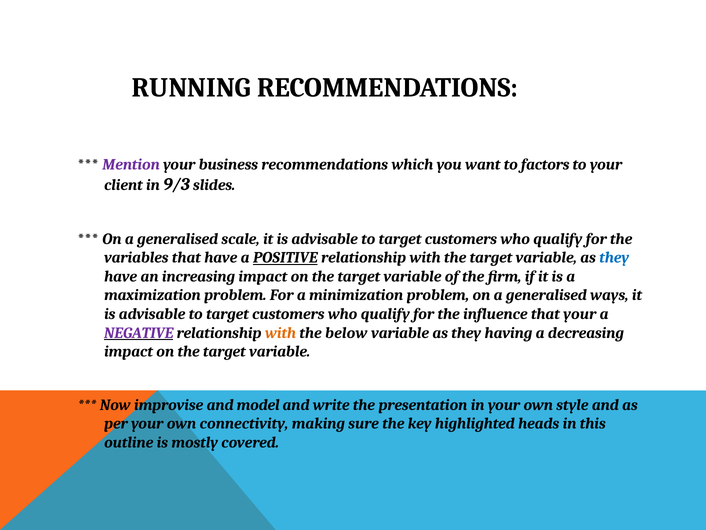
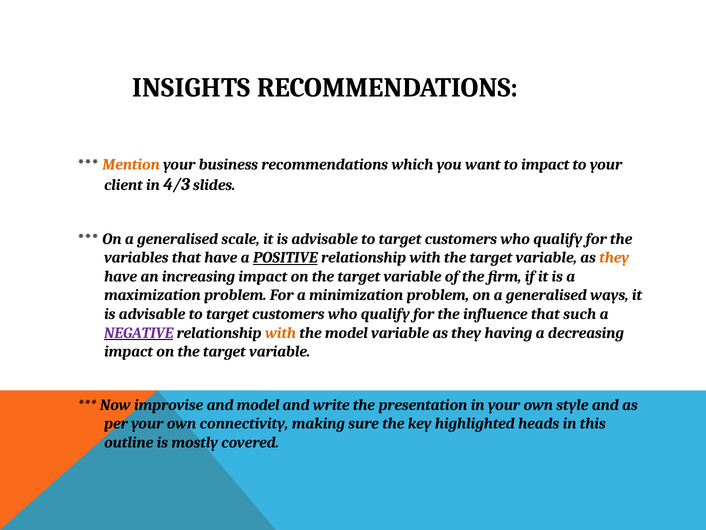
RUNNING: RUNNING -> INSIGHTS
Mention colour: purple -> orange
to factors: factors -> impact
9/3: 9/3 -> 4/3
they at (614, 257) colour: blue -> orange
that your: your -> such
the below: below -> model
